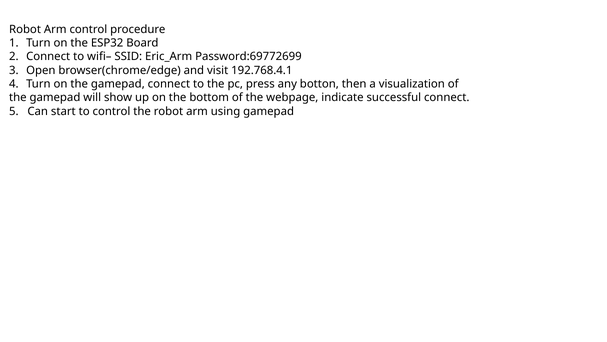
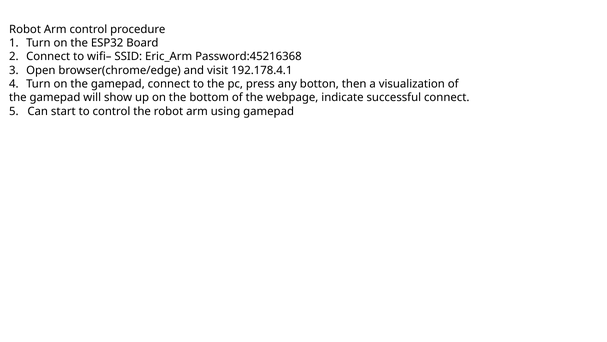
Password:69772699: Password:69772699 -> Password:45216368
192.768.4.1: 192.768.4.1 -> 192.178.4.1
